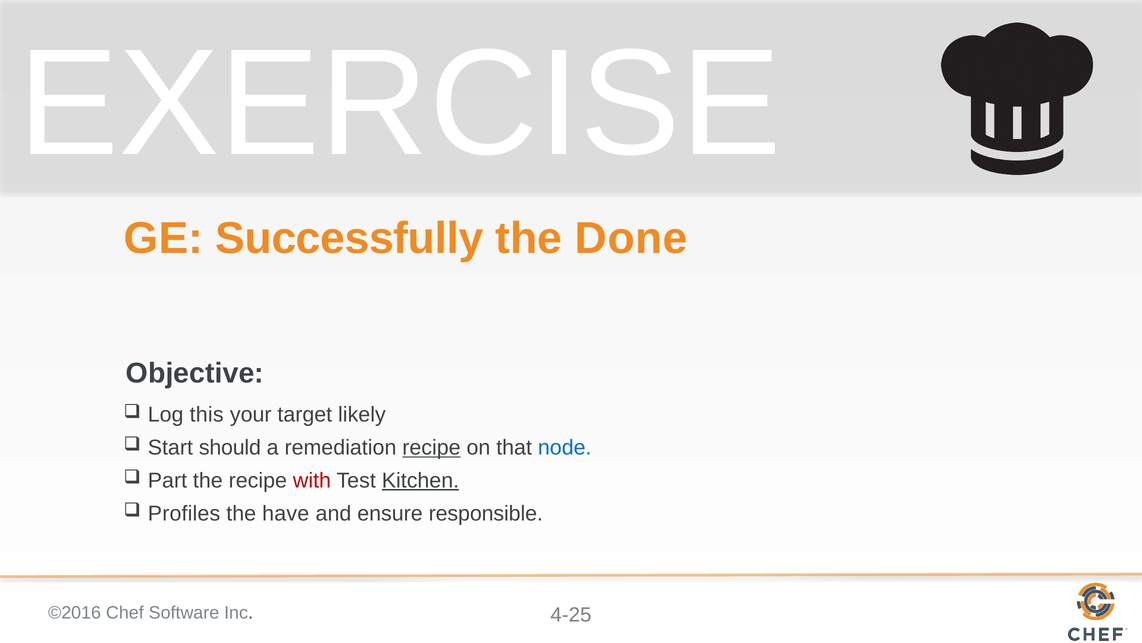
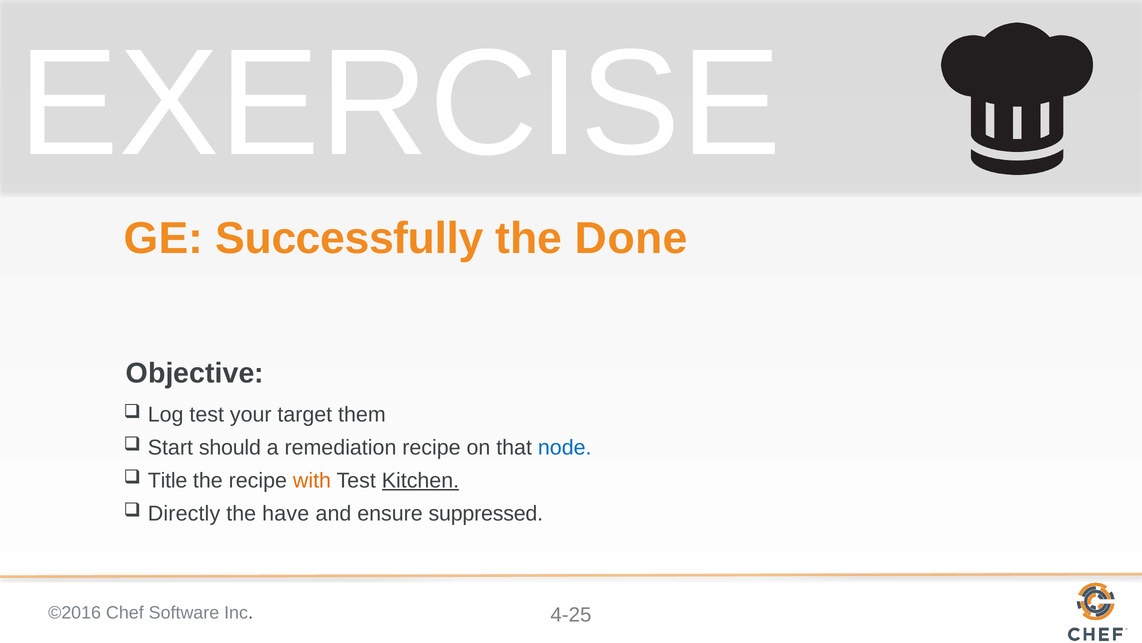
Log this: this -> test
likely: likely -> them
recipe at (431, 447) underline: present -> none
Part: Part -> Title
with colour: red -> orange
Profiles: Profiles -> Directly
responsible: responsible -> suppressed
